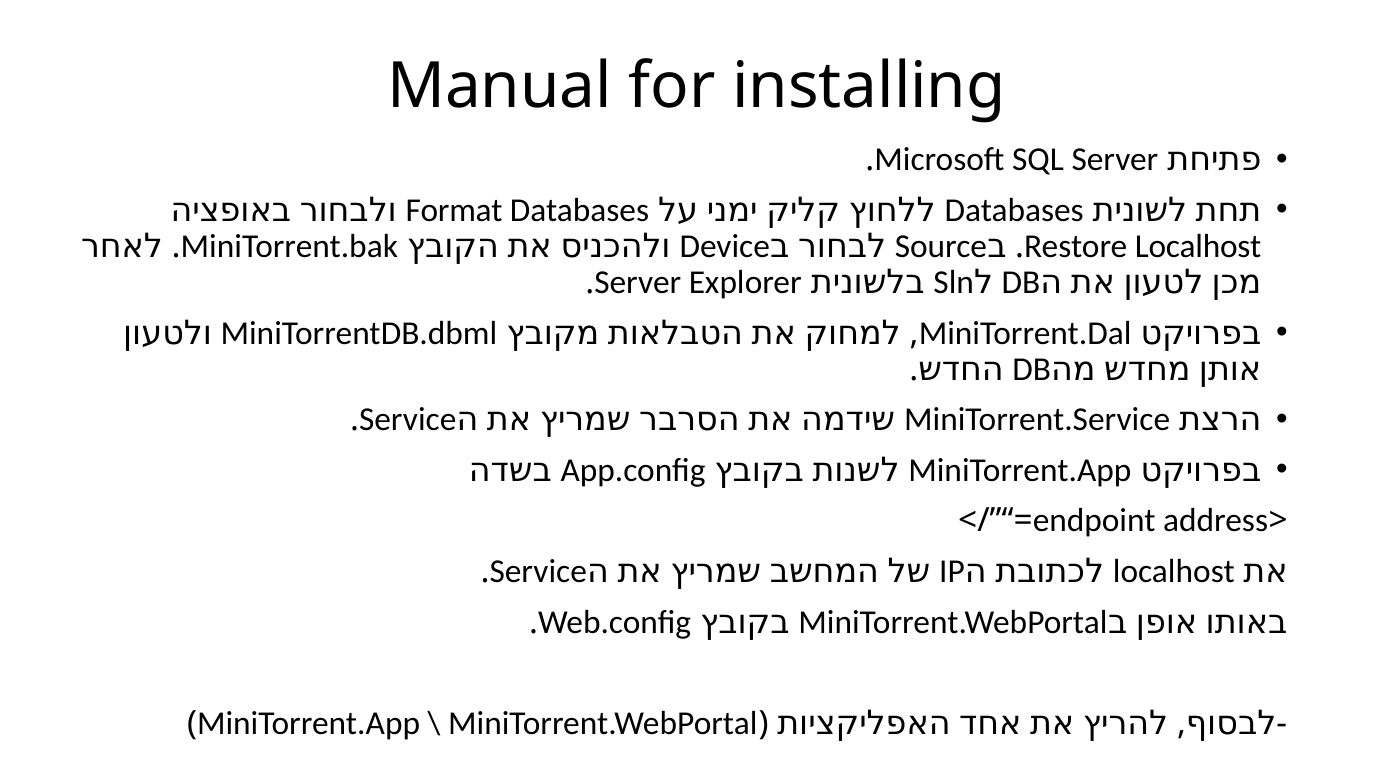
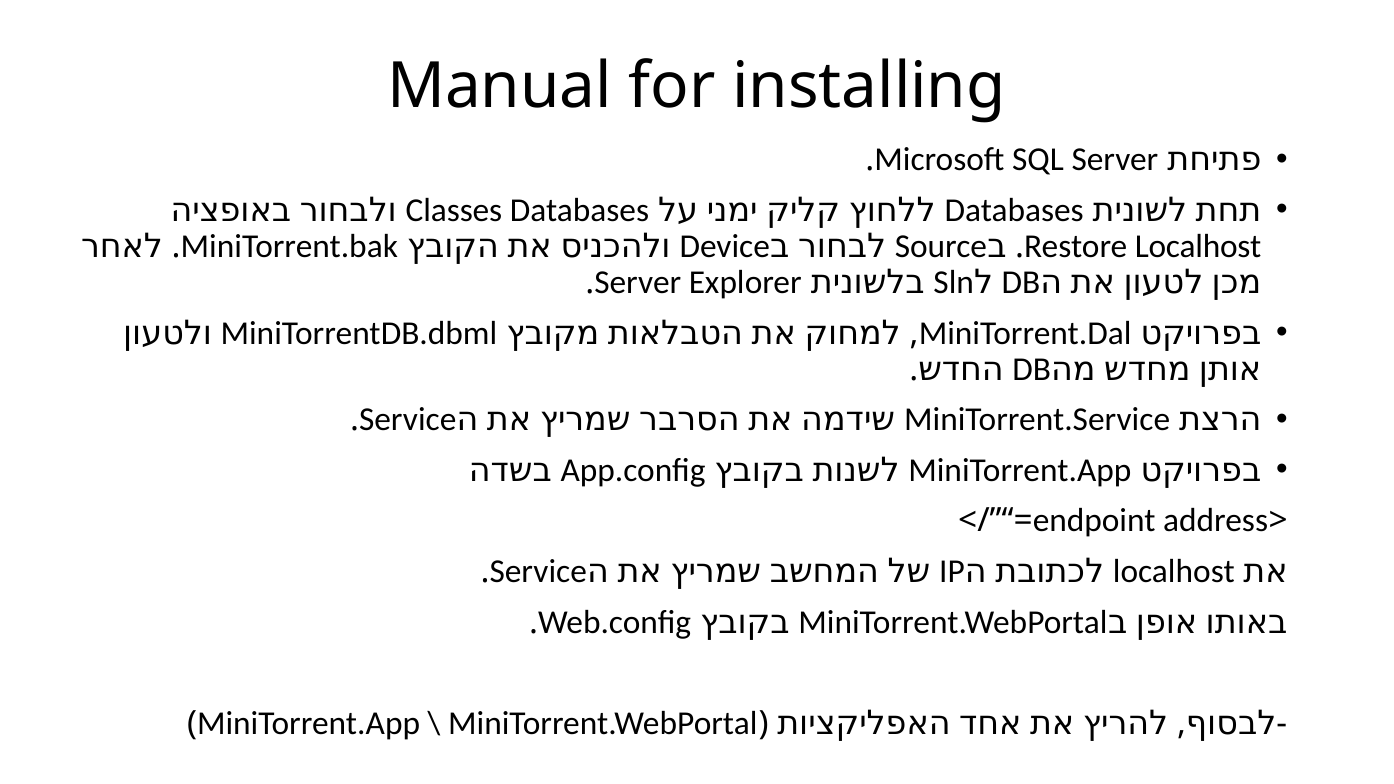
Format: Format -> Classes
